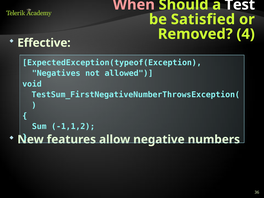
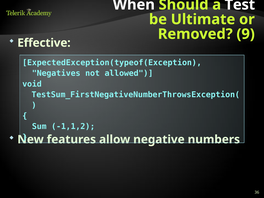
When colour: pink -> white
Satisfied: Satisfied -> Ultimate
4: 4 -> 9
